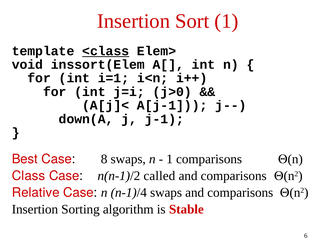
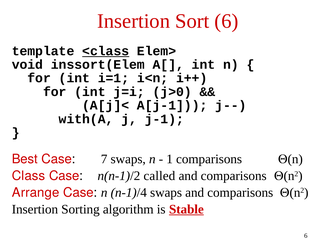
Sort 1: 1 -> 6
down(A: down(A -> with(A
8: 8 -> 7
Relative: Relative -> Arrange
Stable underline: none -> present
